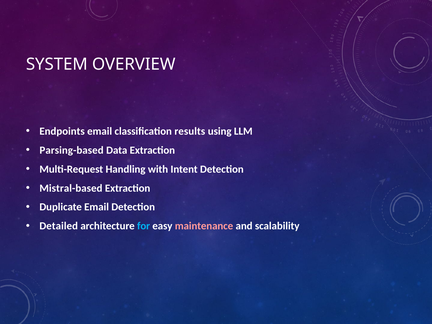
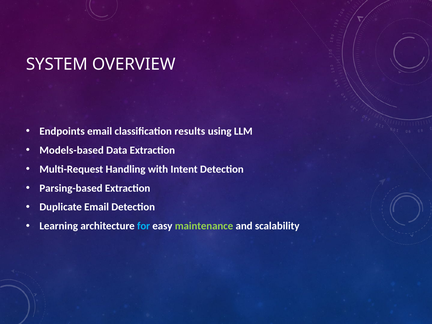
Parsing-based: Parsing-based -> Models-based
Mistral-based: Mistral-based -> Parsing-based
Detailed: Detailed -> Learning
maintenance colour: pink -> light green
